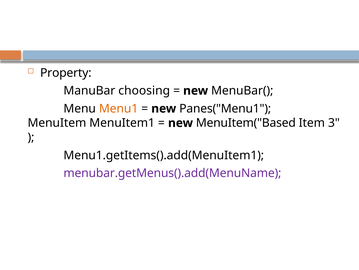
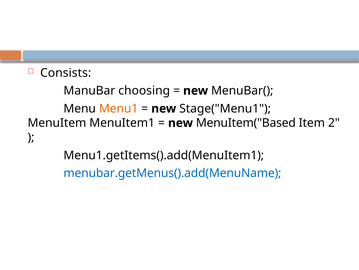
Property: Property -> Consists
Panes("Menu1: Panes("Menu1 -> Stage("Menu1
3: 3 -> 2
menubar.getMenus().add(MenuName colour: purple -> blue
